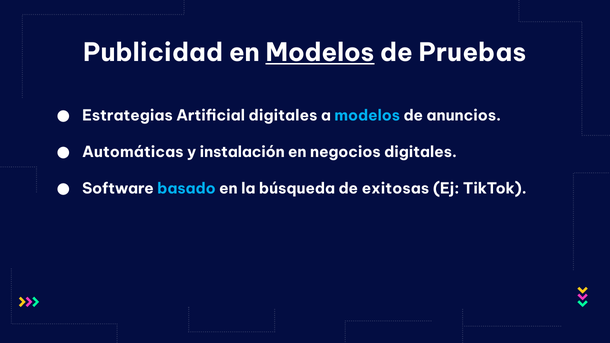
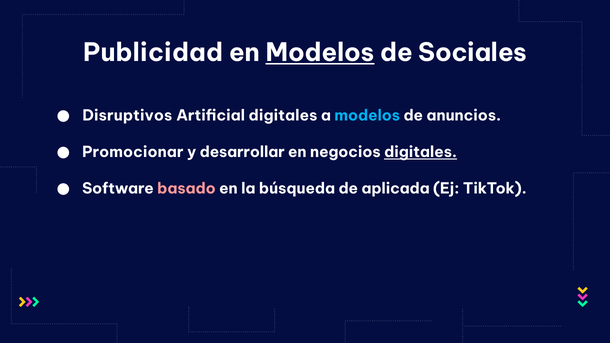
Pruebas: Pruebas -> Sociales
Estrategias: Estrategias -> Disruptivos
Automáticas: Automáticas -> Promocionar
instalación: instalación -> desarrollar
digitales at (421, 152) underline: none -> present
basado colour: light blue -> pink
exitosas: exitosas -> aplicada
